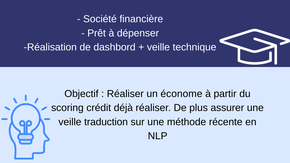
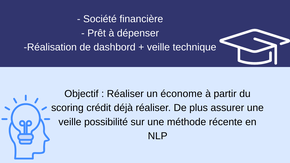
traduction: traduction -> possibilité
